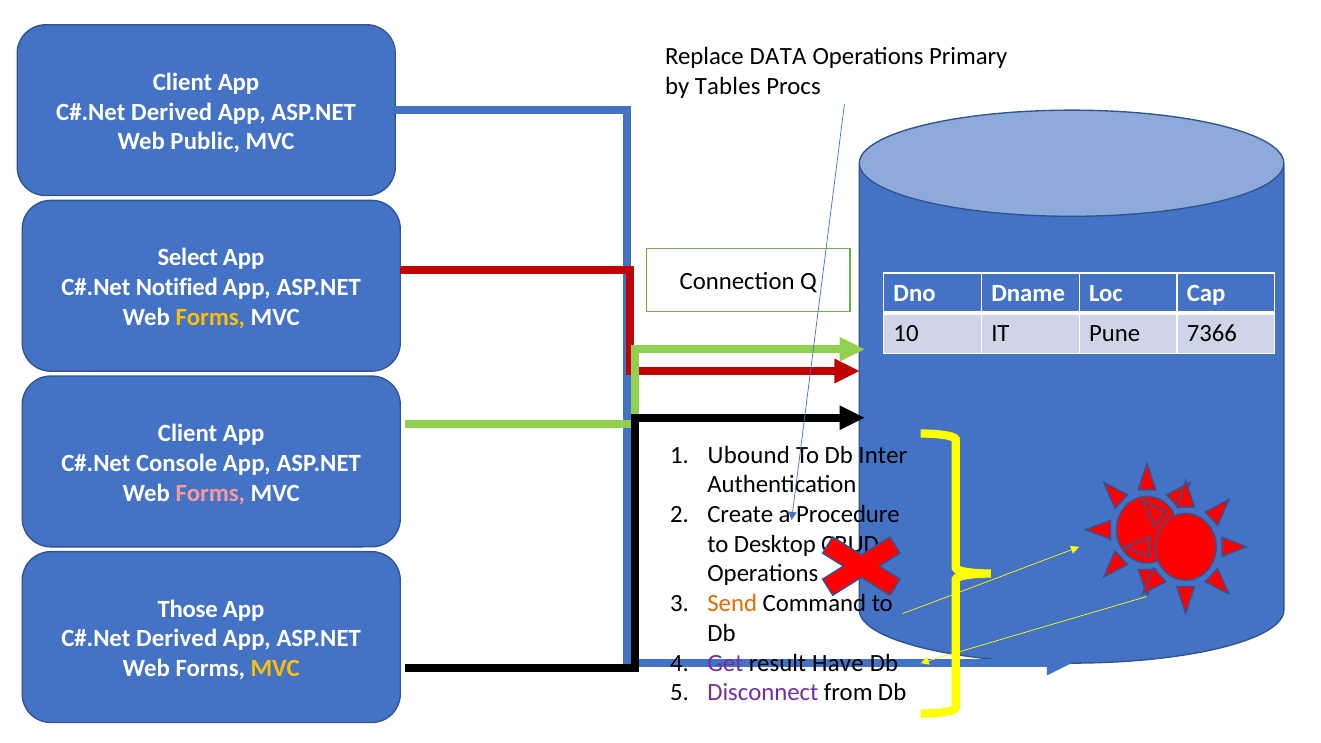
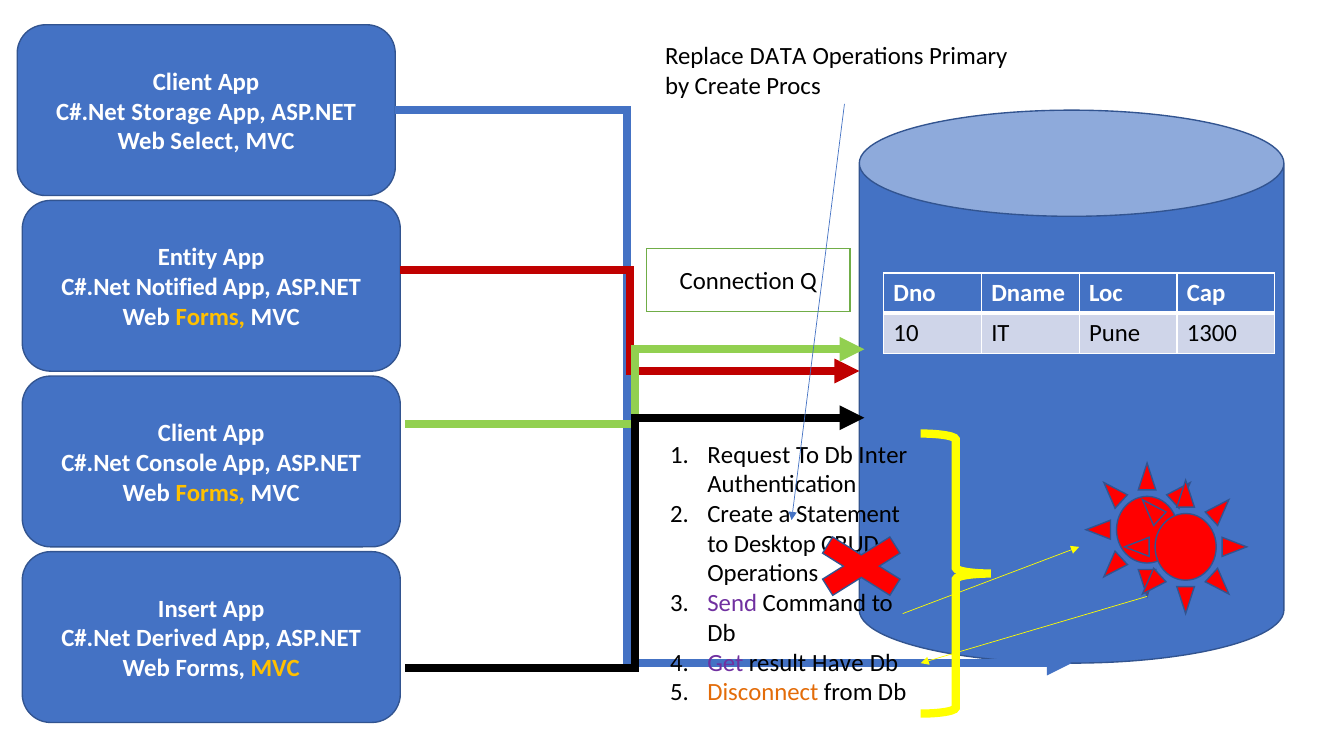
by Tables: Tables -> Create
Derived at (172, 112): Derived -> Storage
Public: Public -> Select
Select: Select -> Entity
7366: 7366 -> 1300
Ubound: Ubound -> Request
Forms at (210, 493) colour: pink -> yellow
Procedure: Procedure -> Statement
Send colour: orange -> purple
Those: Those -> Insert
Disconnect colour: purple -> orange
